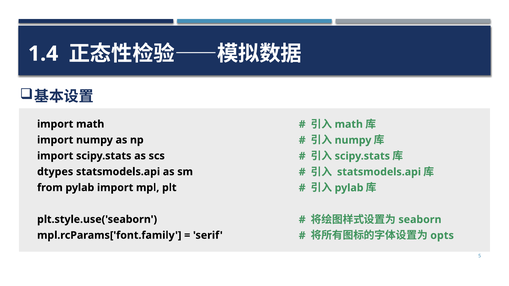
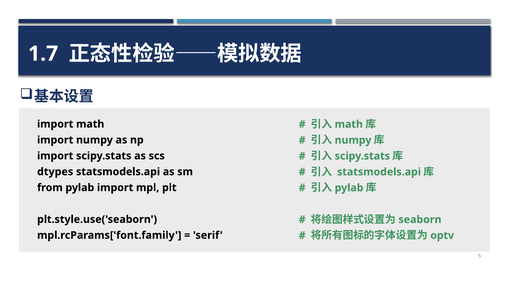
1.4: 1.4 -> 1.7
opts: opts -> optv
